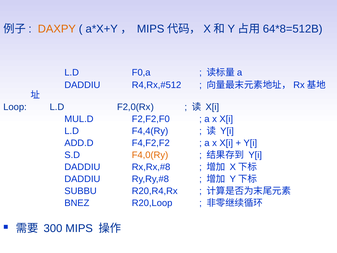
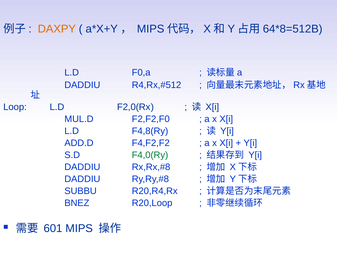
F4,4(Ry: F4,4(Ry -> F4,8(Ry
F4,0(Ry colour: orange -> green
300: 300 -> 601
